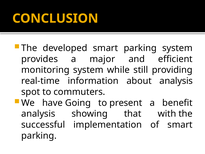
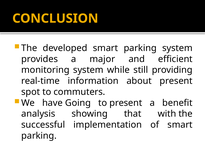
about analysis: analysis -> present
